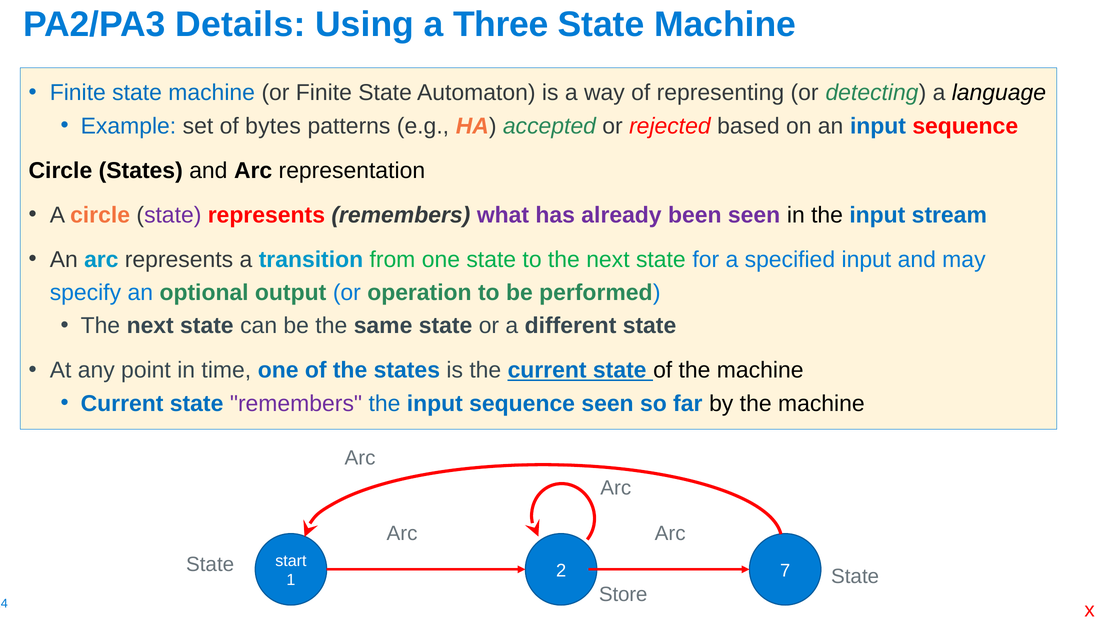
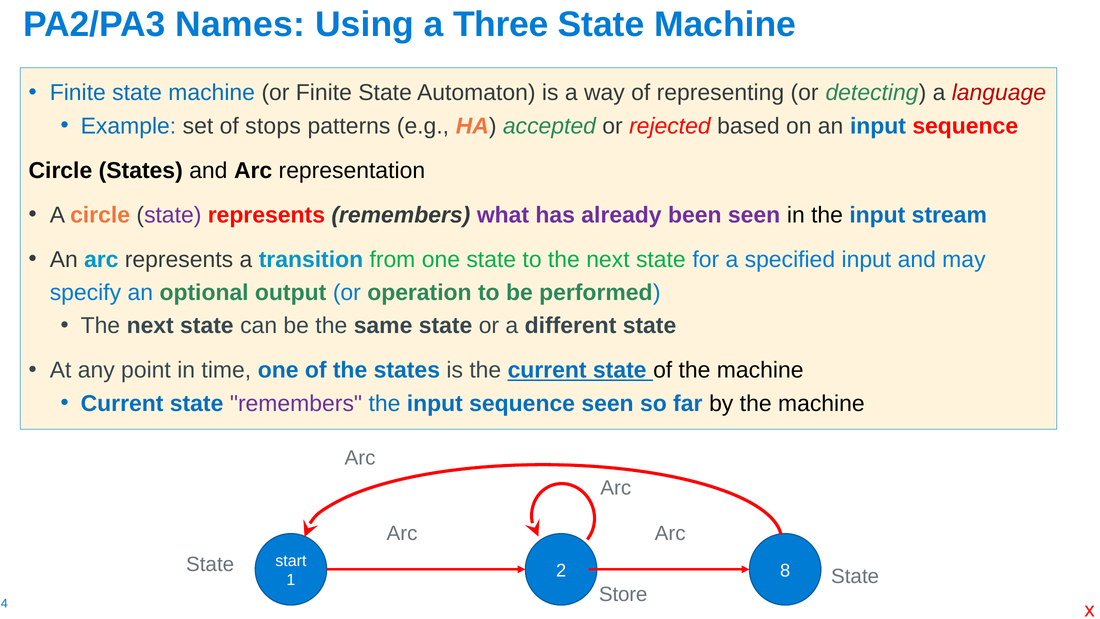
Details: Details -> Names
language colour: black -> red
bytes: bytes -> stops
7: 7 -> 8
